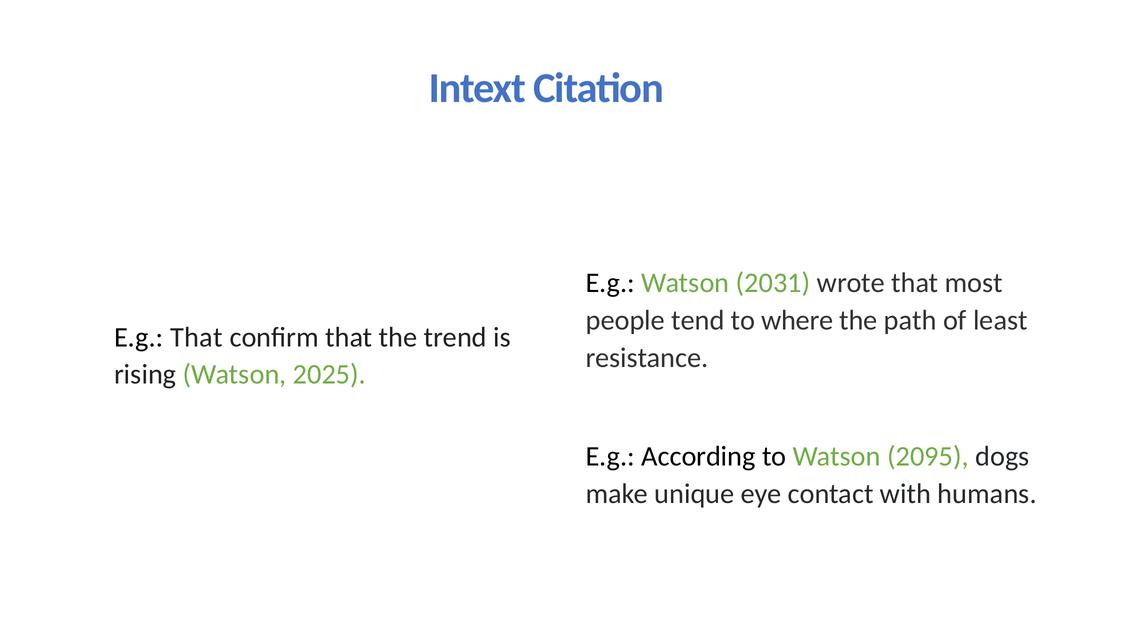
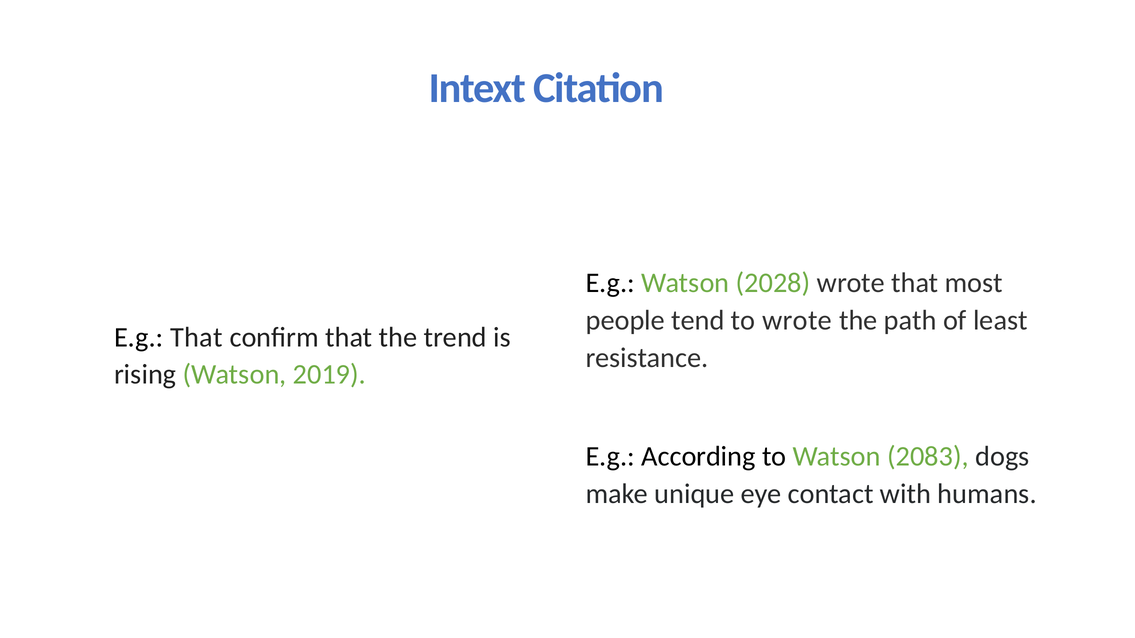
2031: 2031 -> 2028
to where: where -> wrote
2025: 2025 -> 2019
2095: 2095 -> 2083
